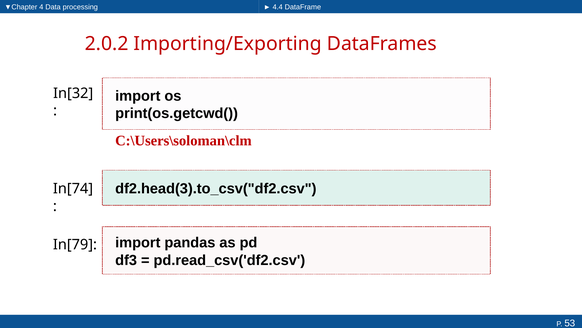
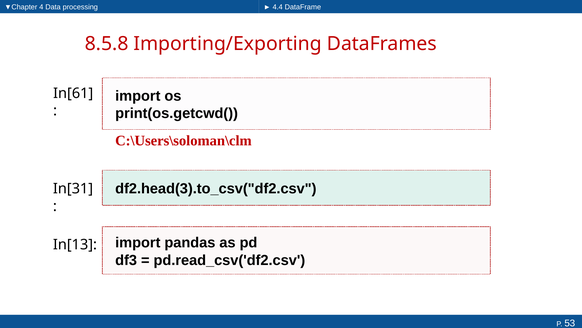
2.0.2: 2.0.2 -> 8.5.8
In[32: In[32 -> In[61
In[74: In[74 -> In[31
In[79: In[79 -> In[13
